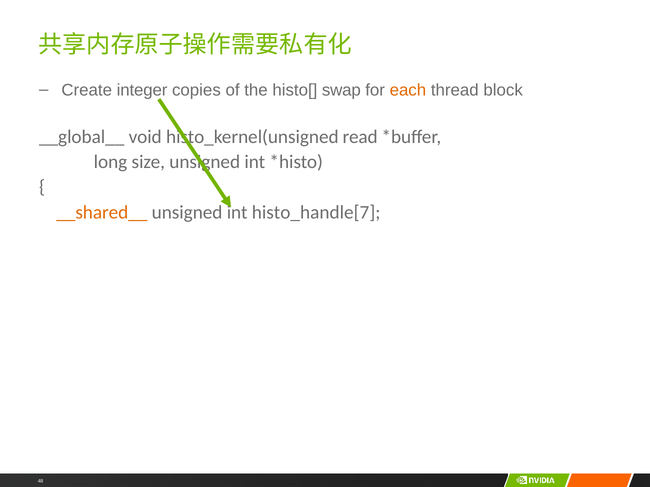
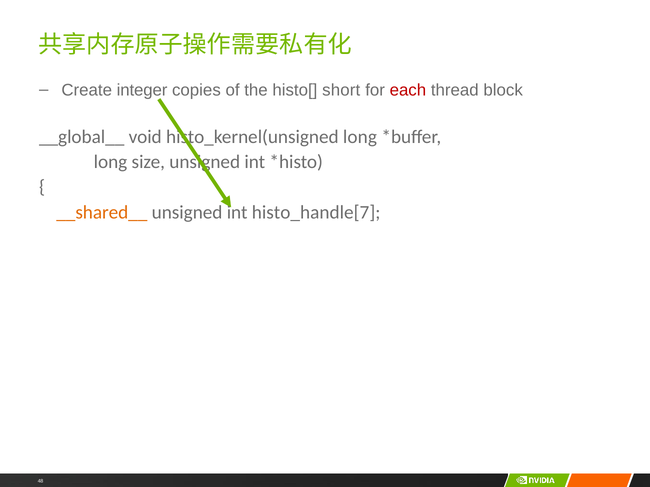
swap: swap -> short
each colour: orange -> red
read at (360, 137): read -> long
